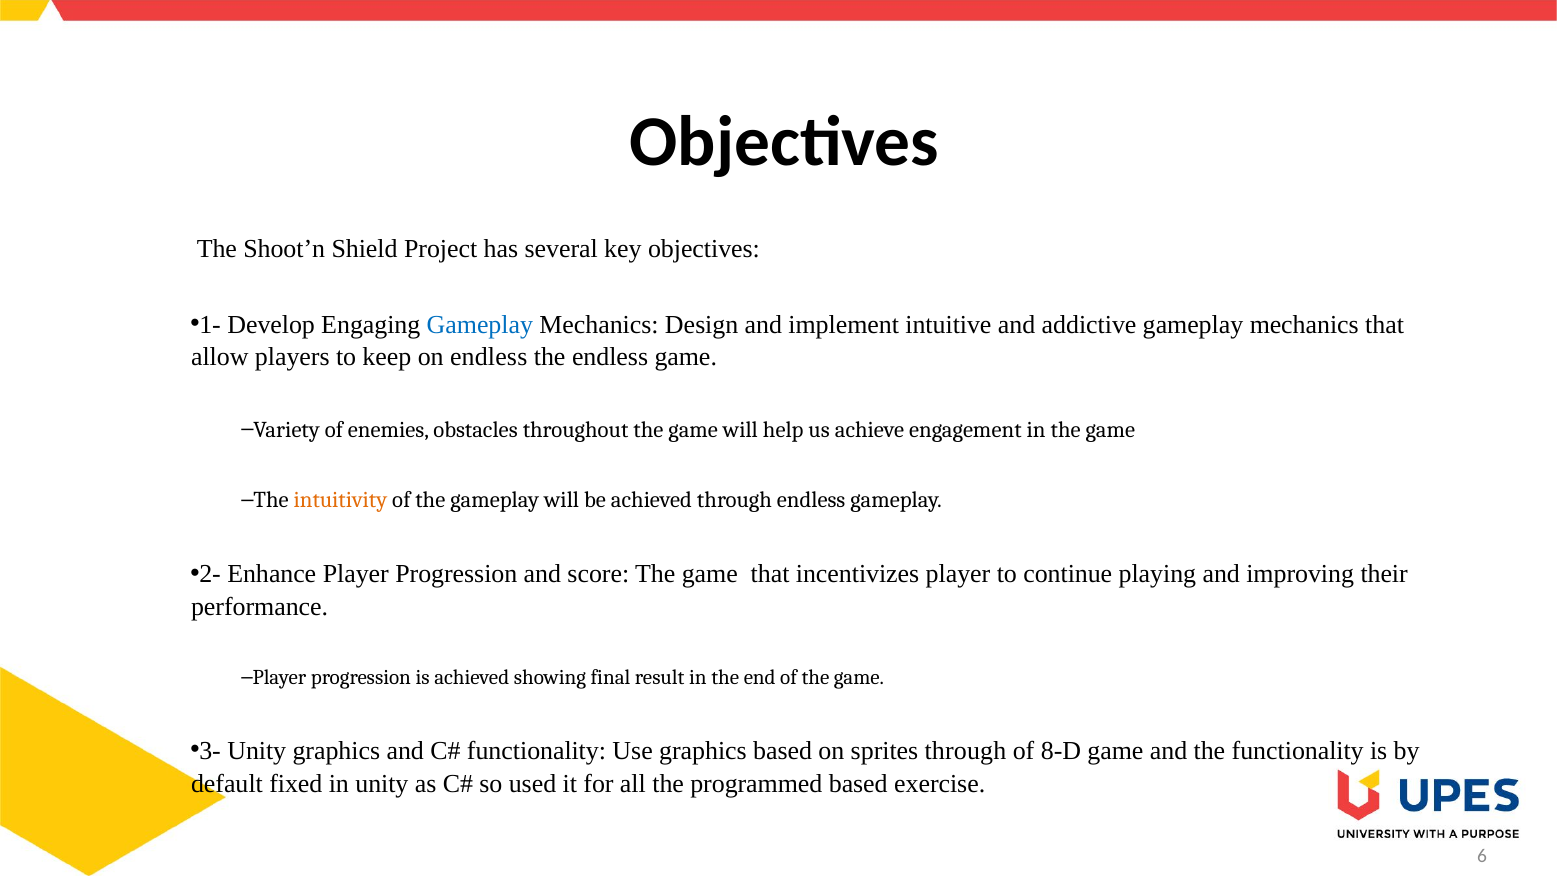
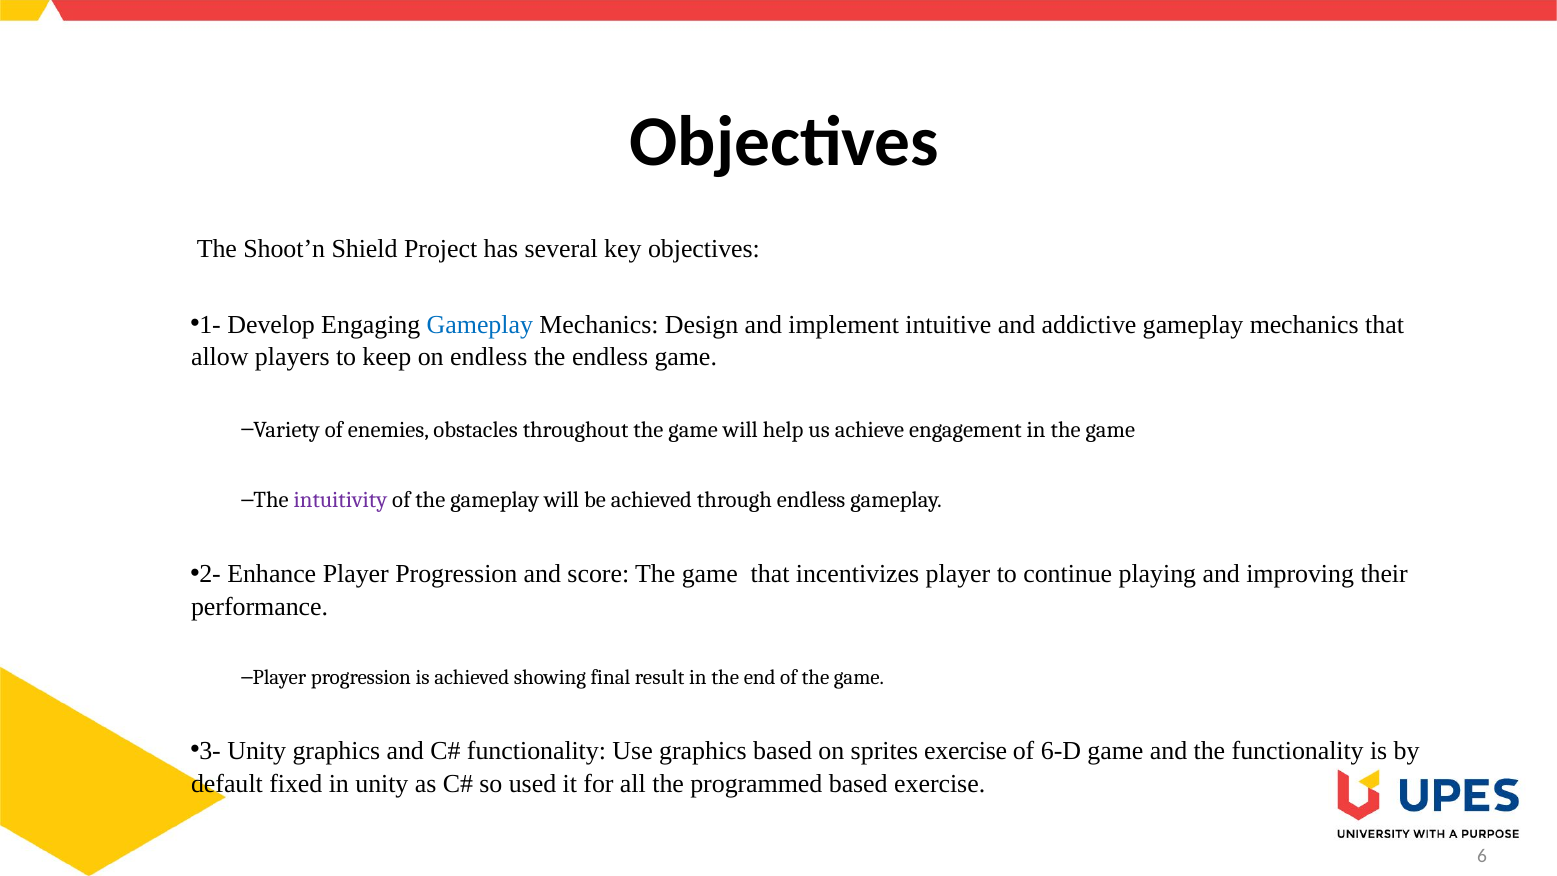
intuitivity colour: orange -> purple
sprites through: through -> exercise
8-D: 8-D -> 6-D
